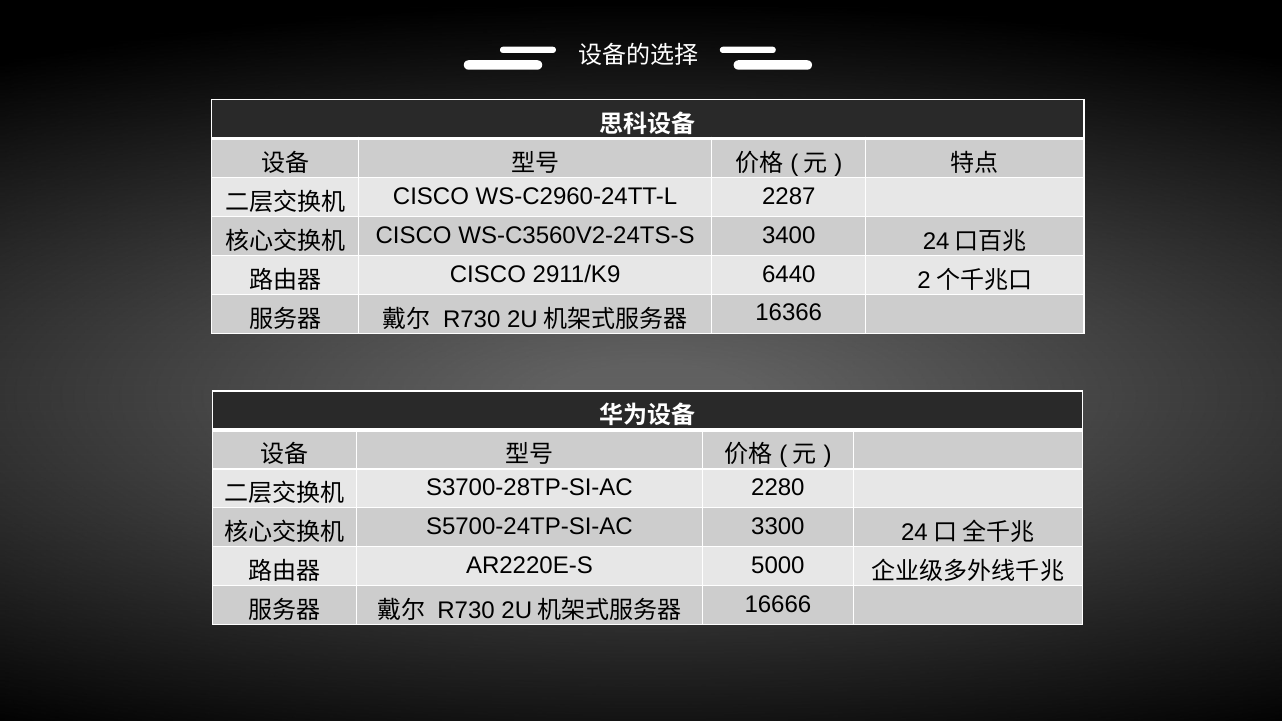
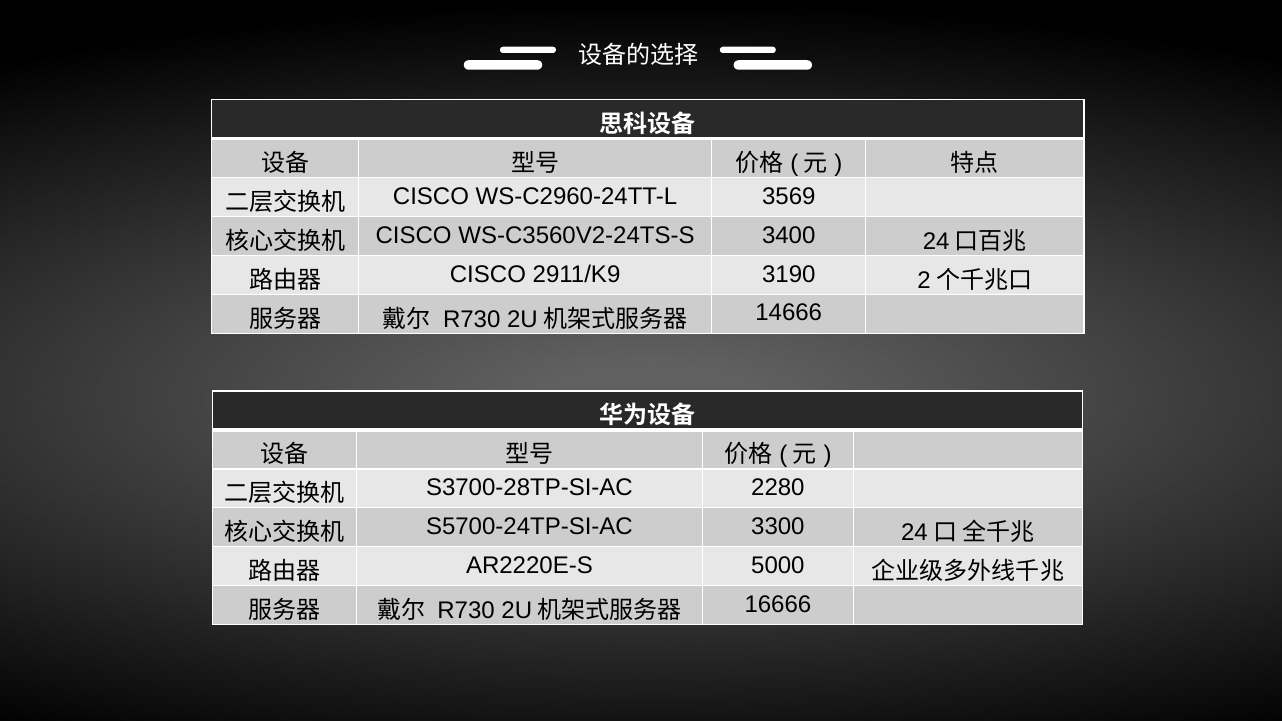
2287: 2287 -> 3569
6440: 6440 -> 3190
16366: 16366 -> 14666
